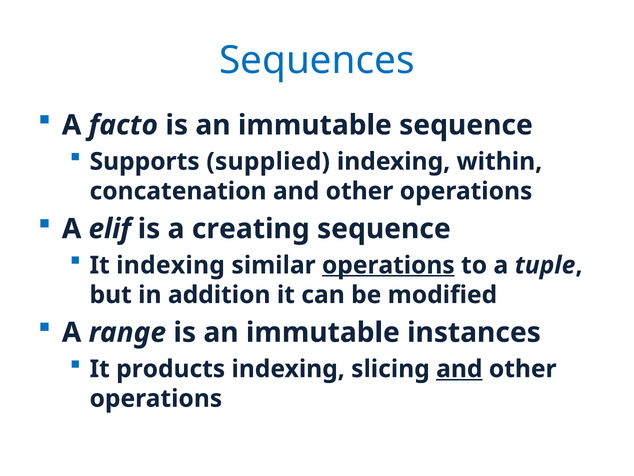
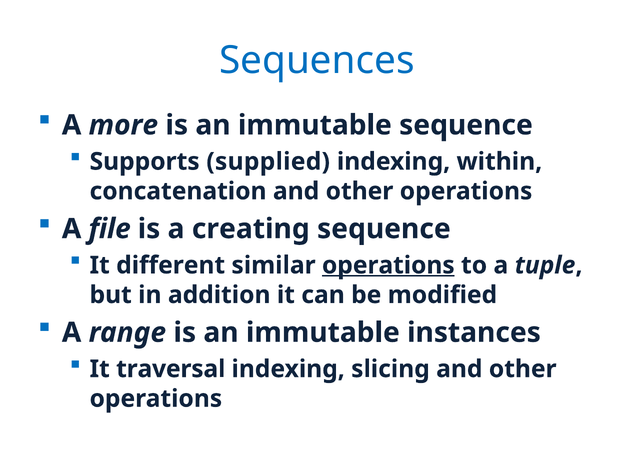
facto: facto -> more
elif: elif -> file
It indexing: indexing -> different
products: products -> traversal
and at (459, 369) underline: present -> none
